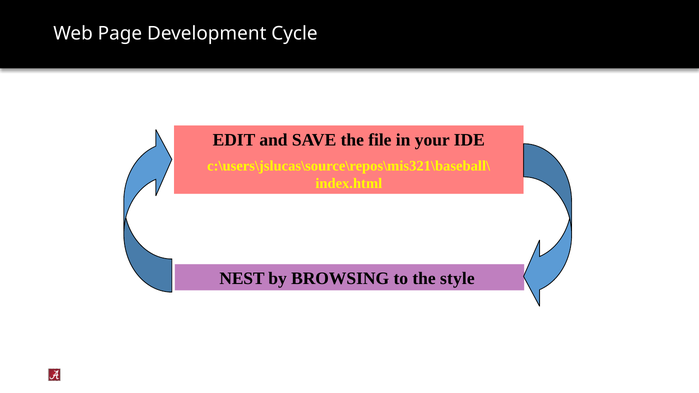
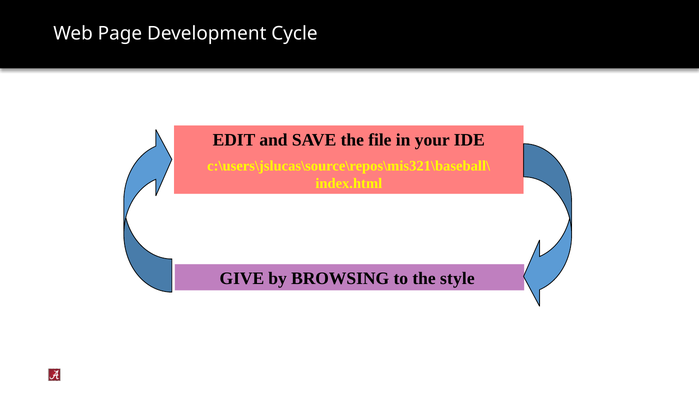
NEST: NEST -> GIVE
